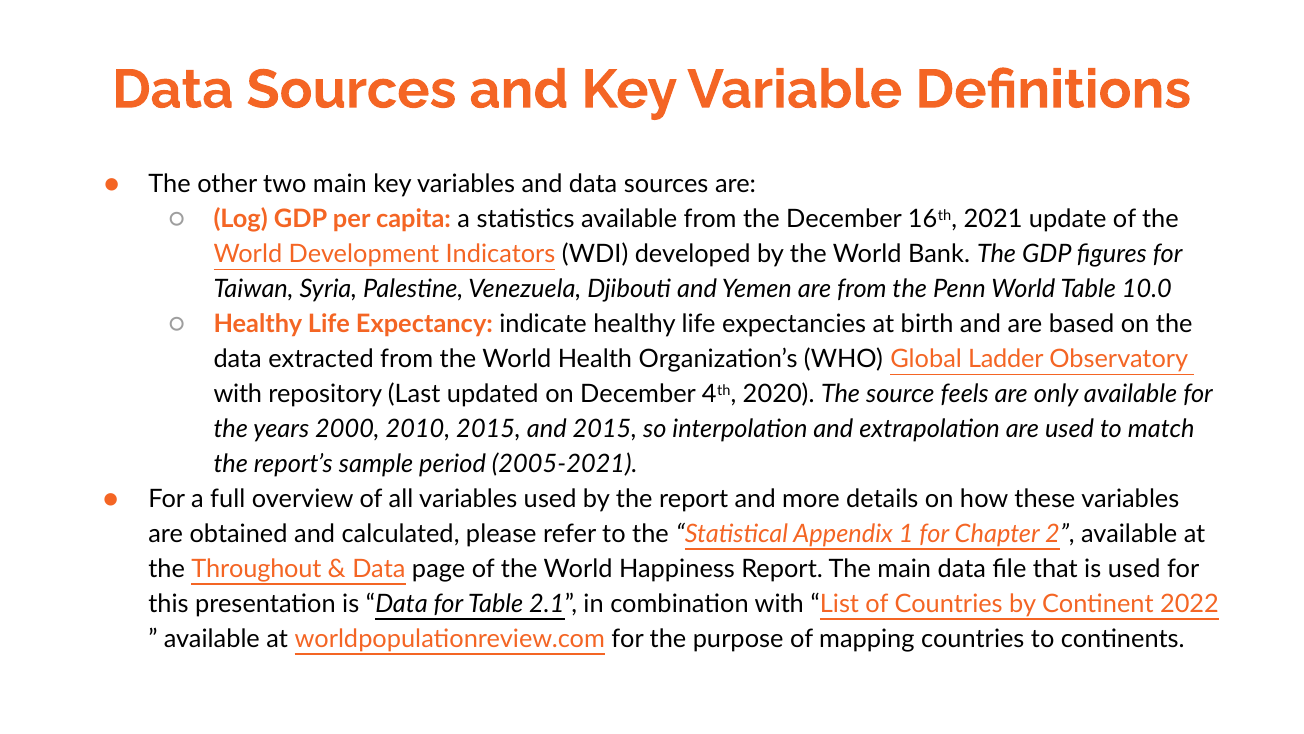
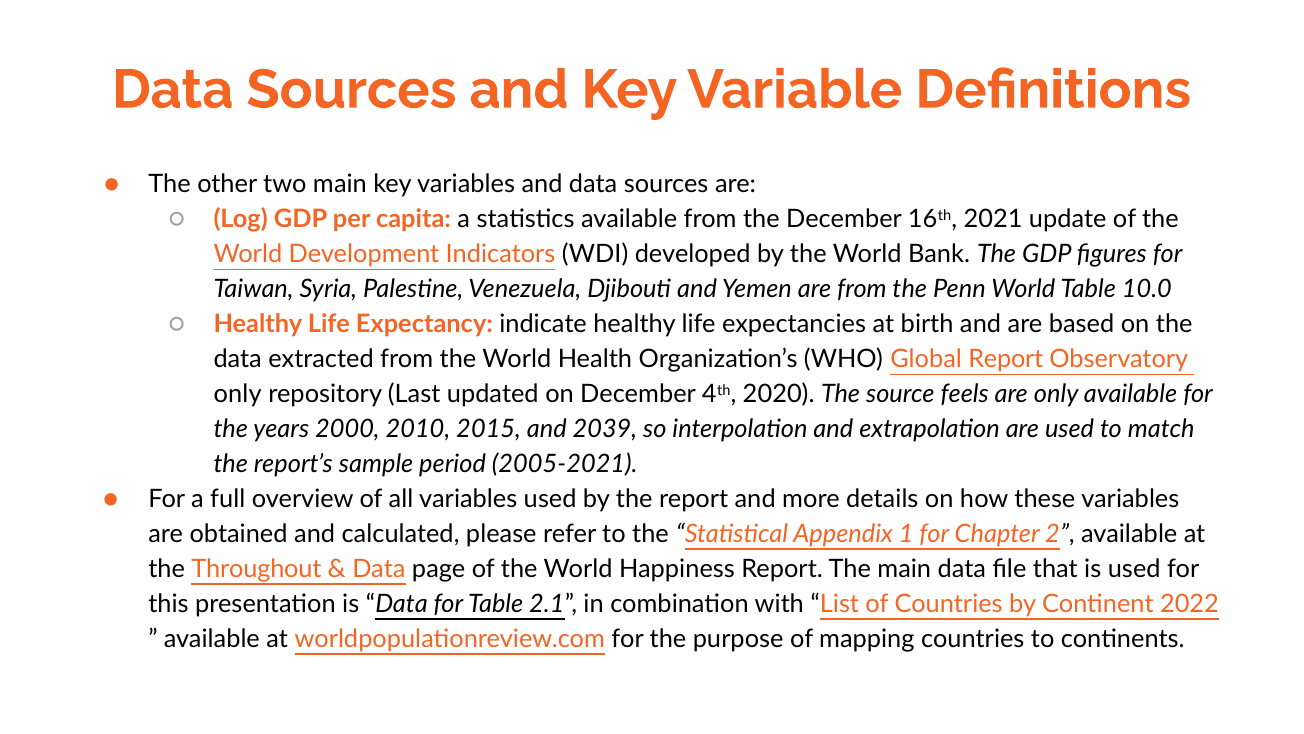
Global Ladder: Ladder -> Report
with at (238, 394): with -> only
and 2015: 2015 -> 2039
